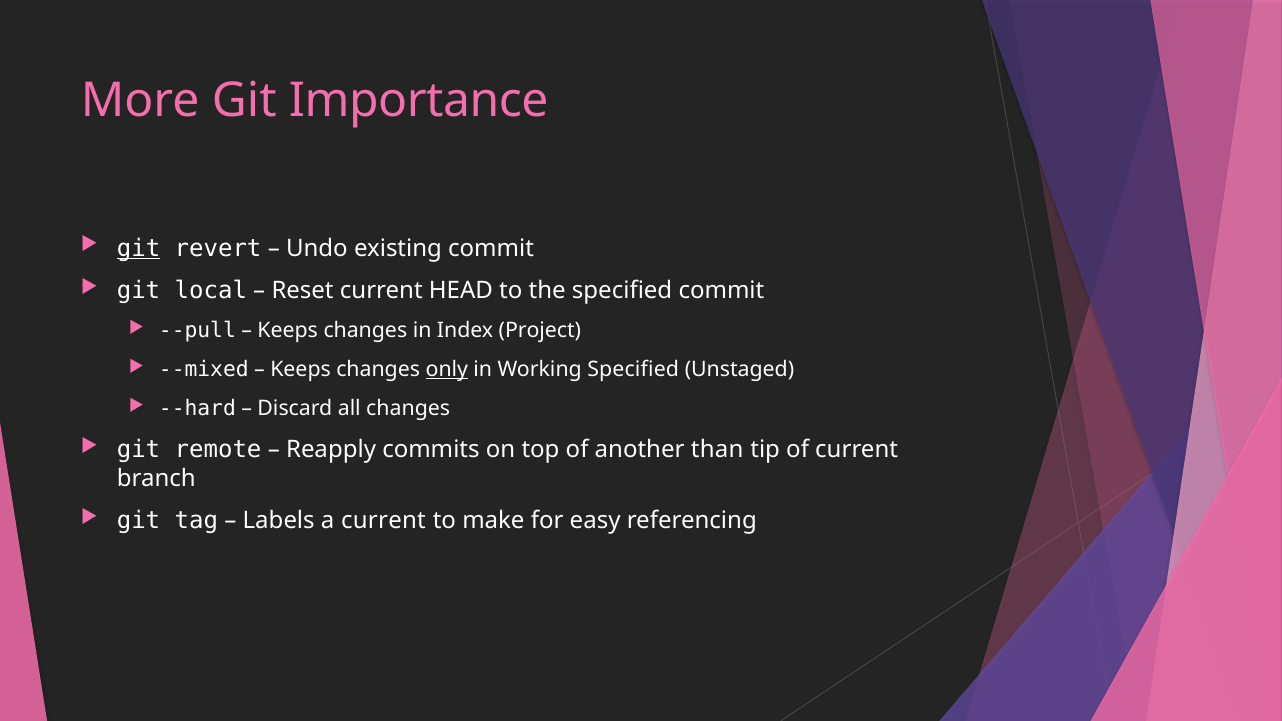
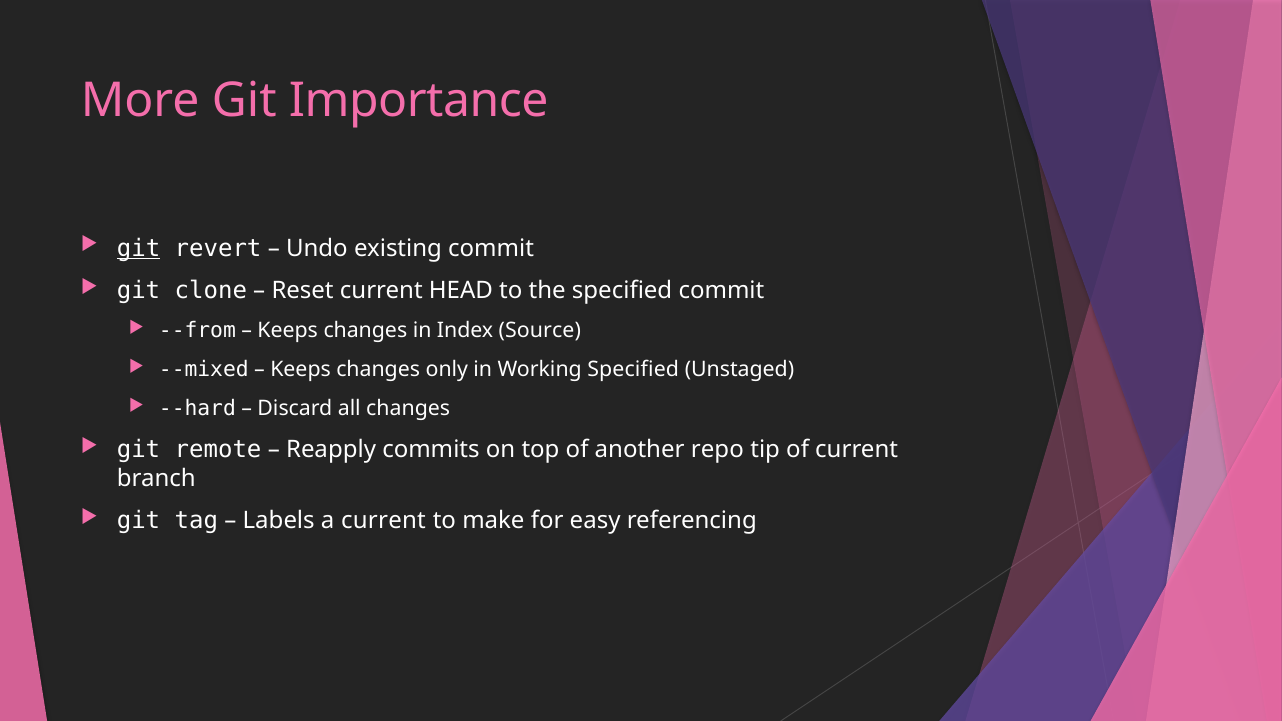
local: local -> clone
--pull: --pull -> --from
Project: Project -> Source
only underline: present -> none
than: than -> repo
